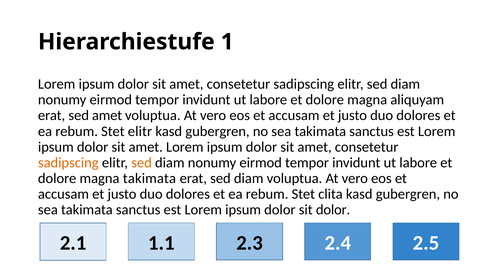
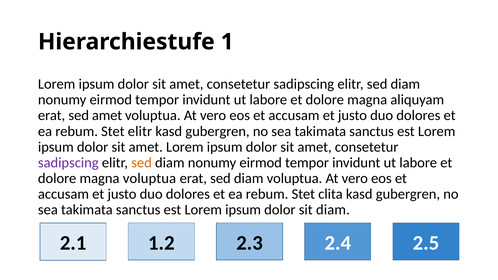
sadipscing at (68, 163) colour: orange -> purple
magna takimata: takimata -> voluptua
sit dolor: dolor -> diam
1.1: 1.1 -> 1.2
